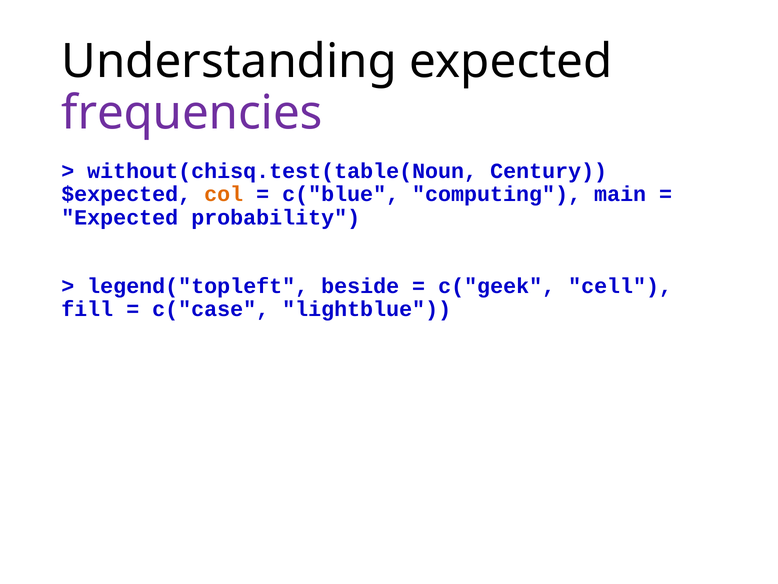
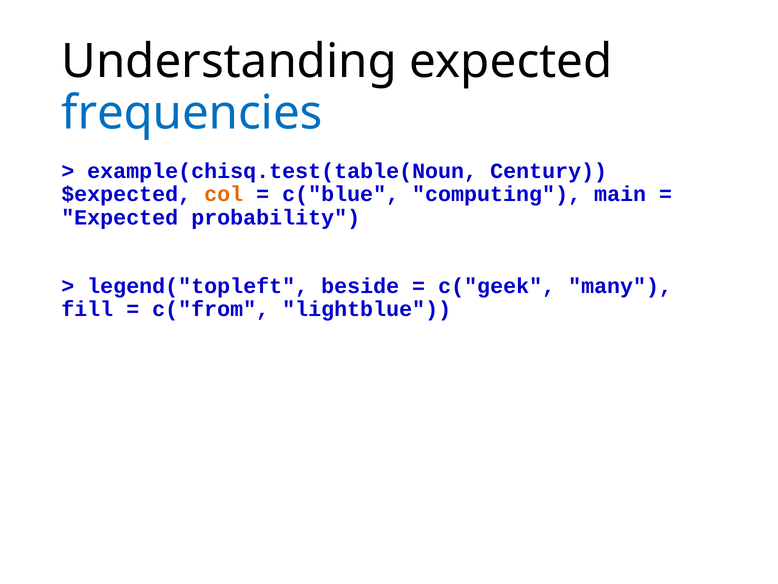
frequencies colour: purple -> blue
without(chisq.test(table(Noun: without(chisq.test(table(Noun -> example(chisq.test(table(Noun
cell: cell -> many
c("case: c("case -> c("from
